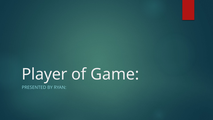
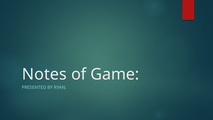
Player: Player -> Notes
